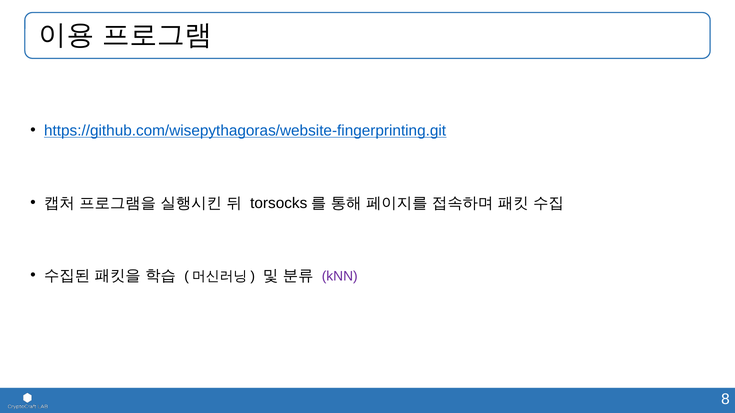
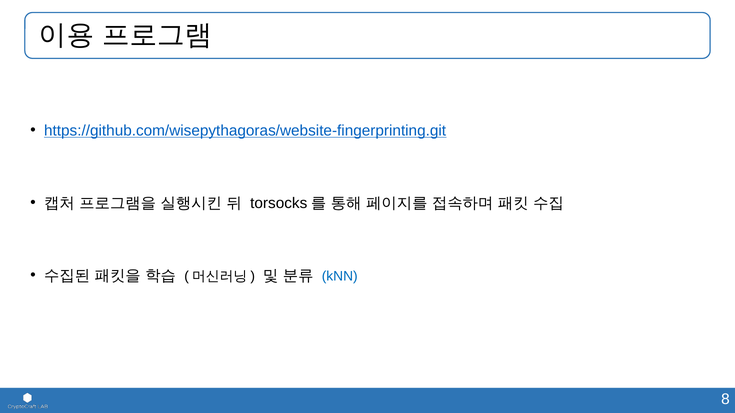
kNN colour: purple -> blue
